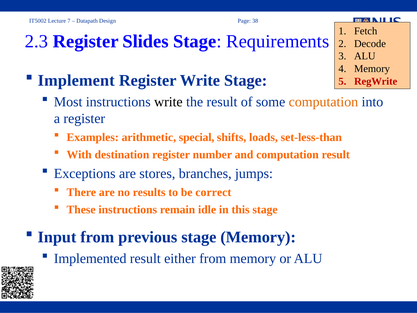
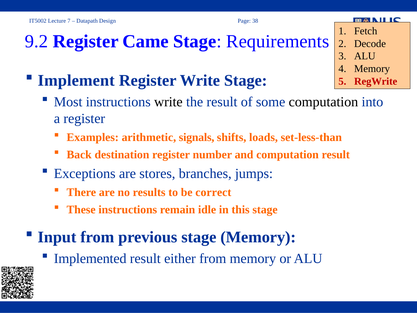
2.3: 2.3 -> 9.2
Slides: Slides -> Came
computation at (323, 102) colour: orange -> black
special: special -> signals
With: With -> Back
